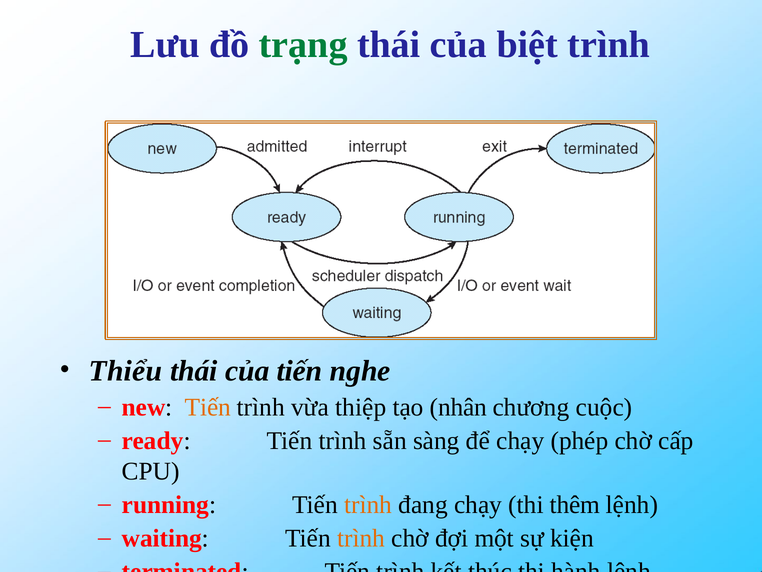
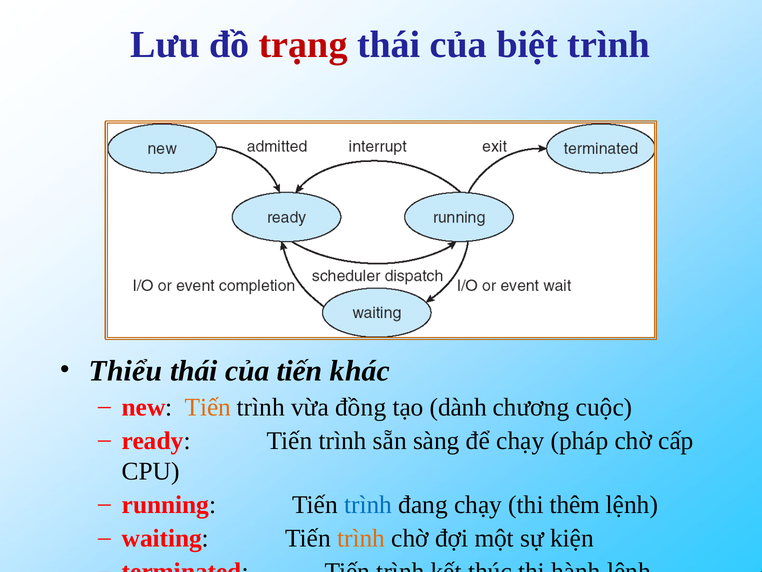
trạng colour: green -> red
nghe: nghe -> khác
thiệp: thiệp -> đồng
nhân: nhân -> dành
phép: phép -> pháp
trình at (368, 504) colour: orange -> blue
